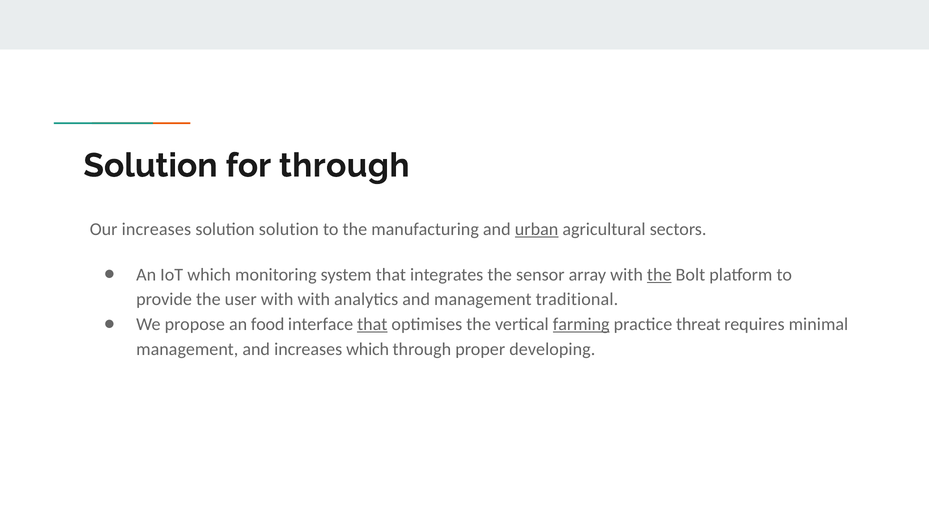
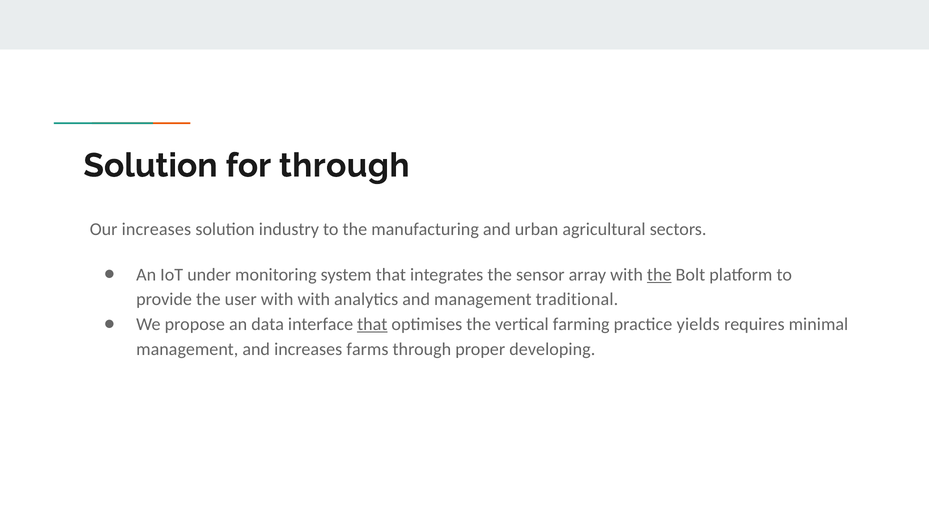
solution solution: solution -> industry
urban underline: present -> none
IoT which: which -> under
food: food -> data
farming underline: present -> none
threat: threat -> yields
increases which: which -> farms
